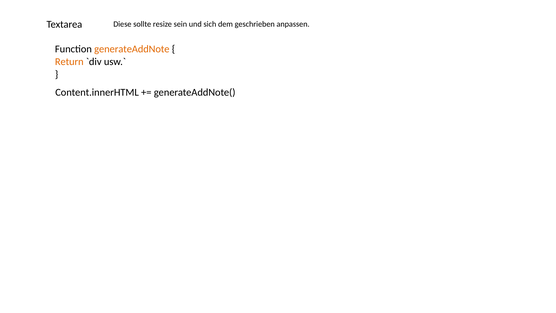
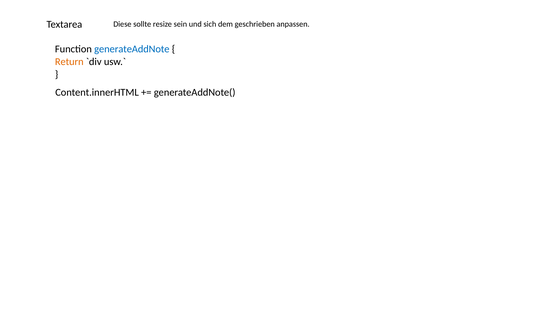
generateAddNote colour: orange -> blue
